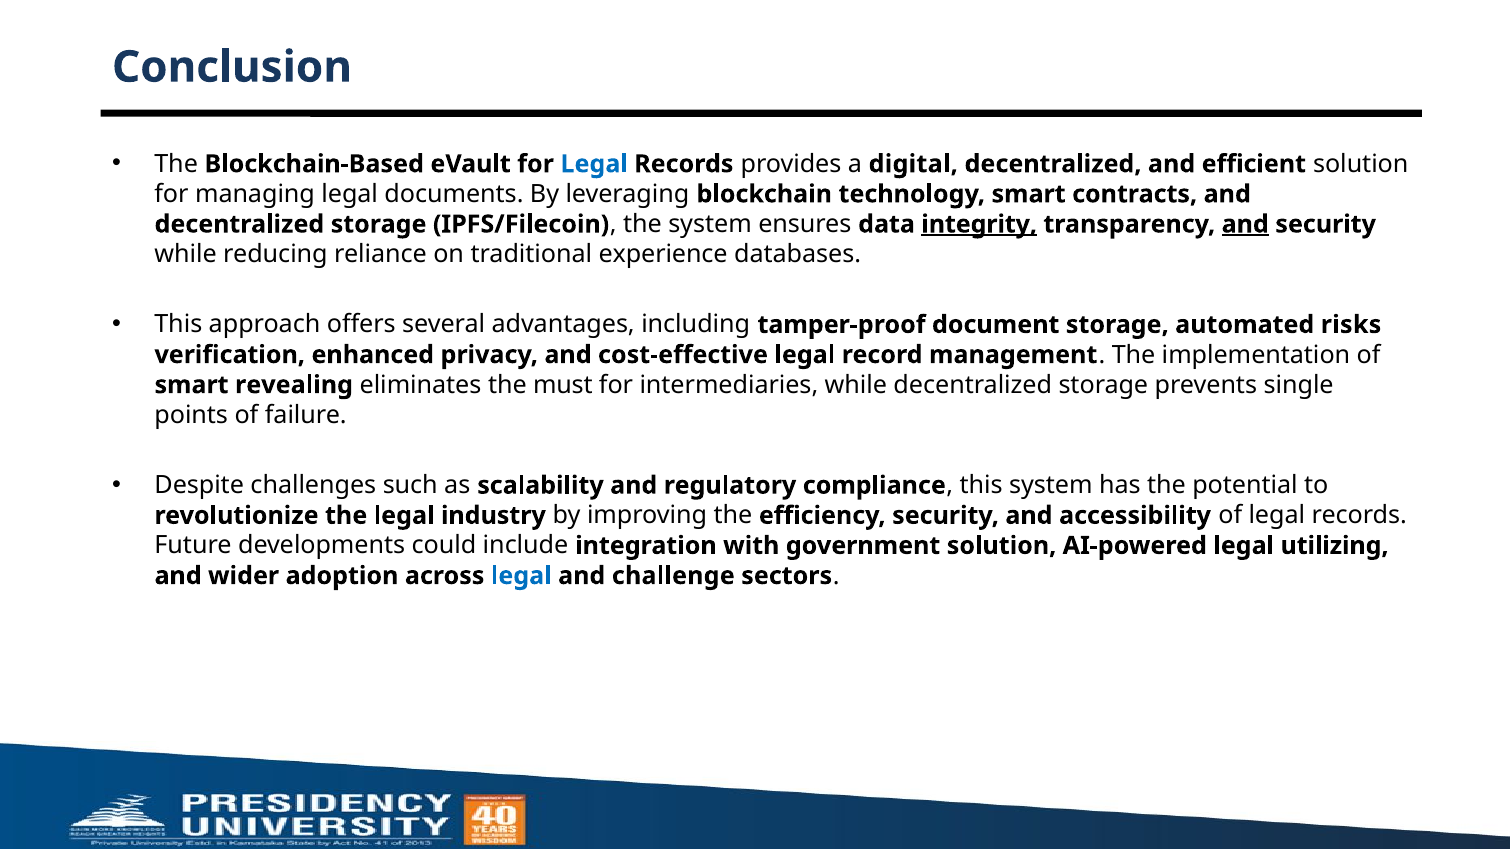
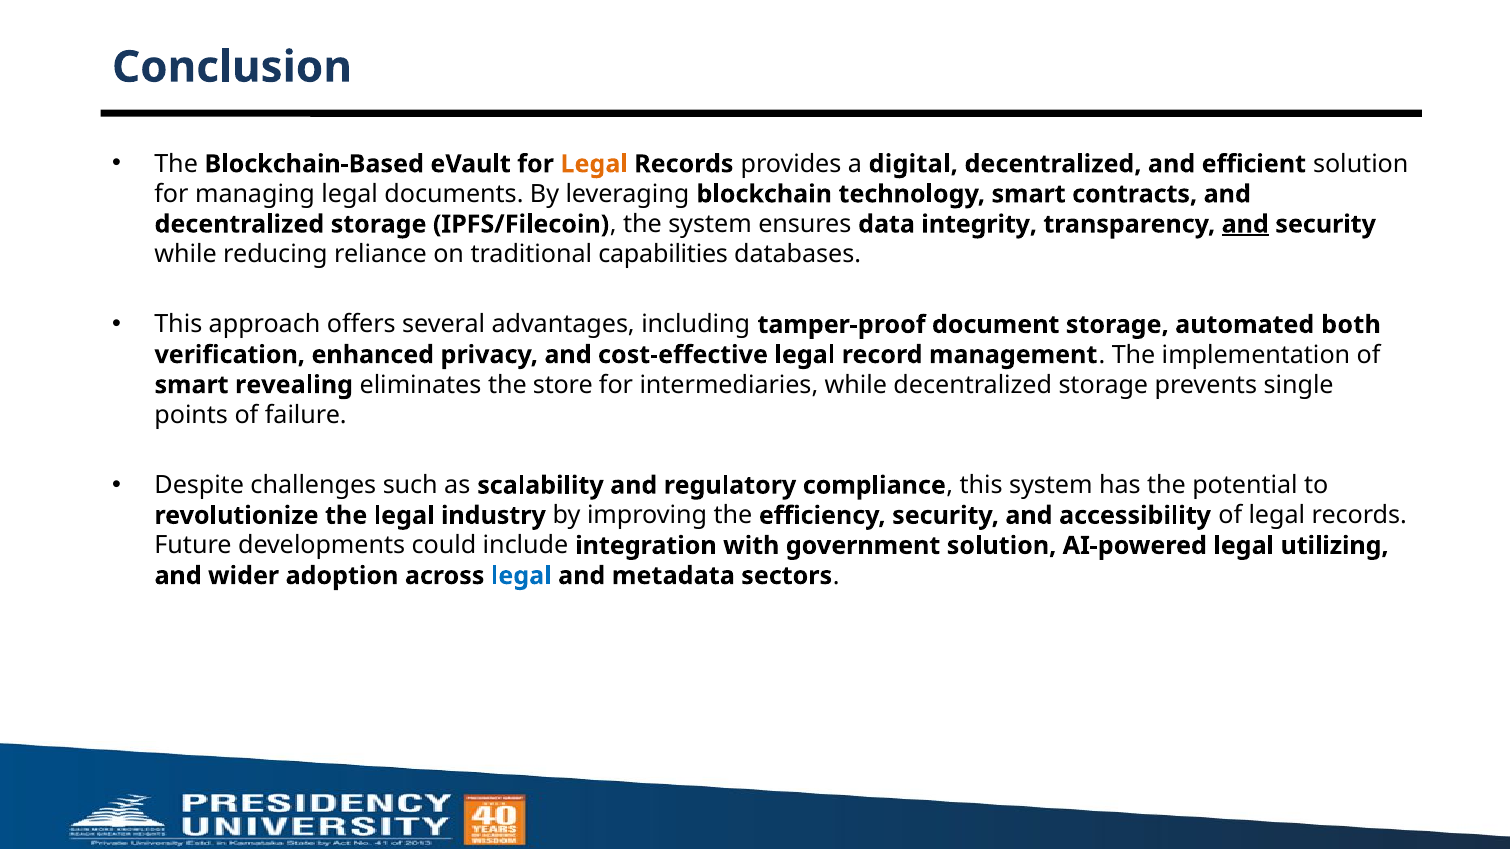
Legal at (594, 164) colour: blue -> orange
integrity underline: present -> none
experience: experience -> capabilities
risks: risks -> both
must: must -> store
challenge: challenge -> metadata
